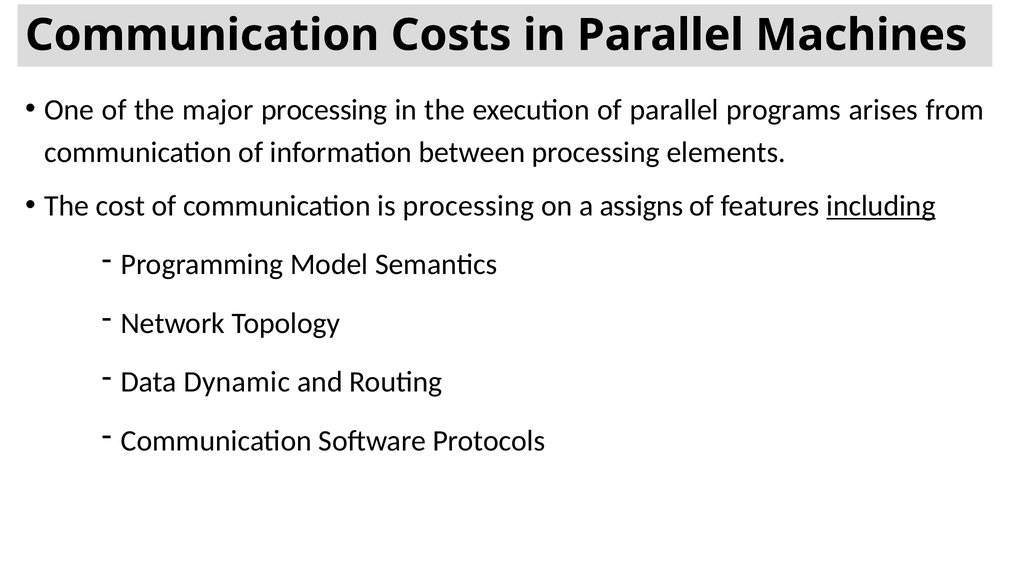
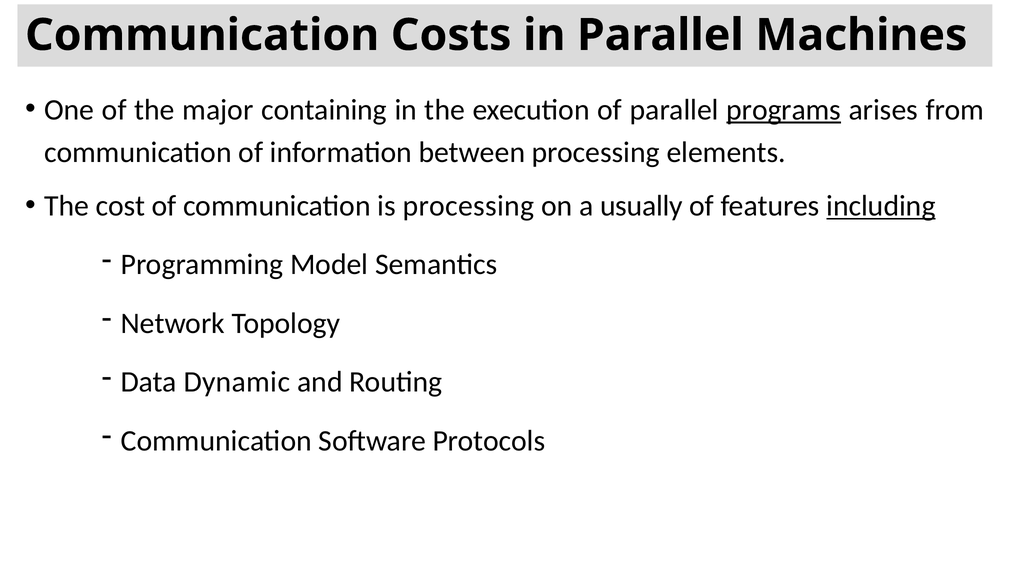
major processing: processing -> containing
programs underline: none -> present
assigns: assigns -> usually
